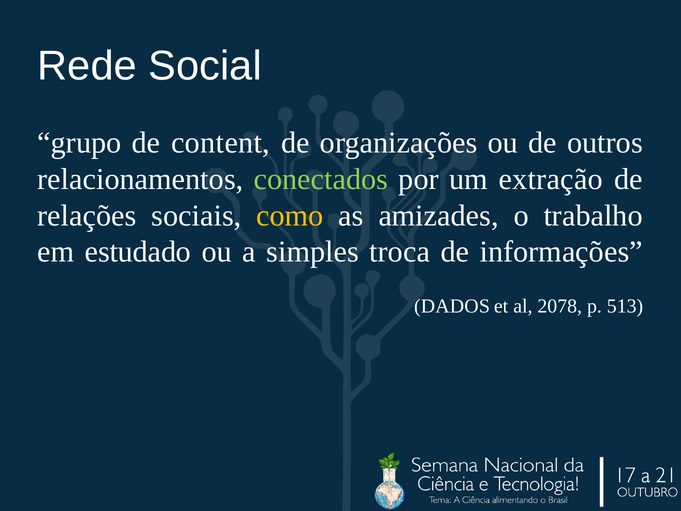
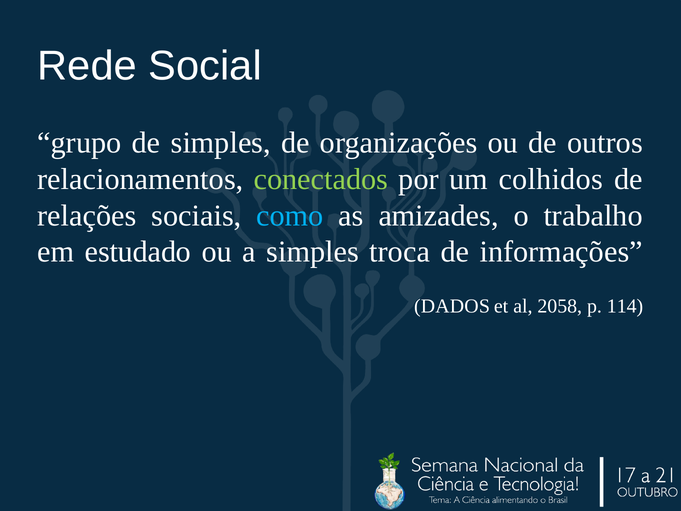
de content: content -> simples
extração: extração -> colhidos
como colour: yellow -> light blue
2078: 2078 -> 2058
513: 513 -> 114
